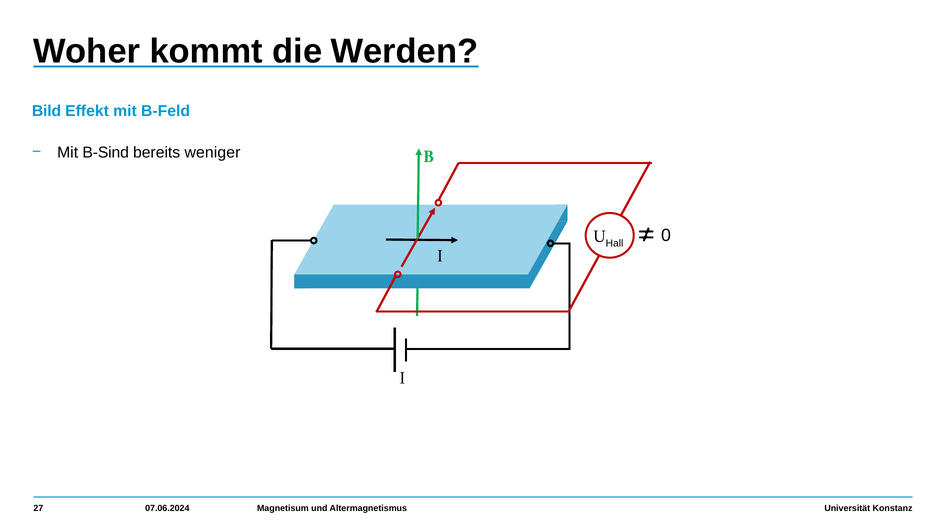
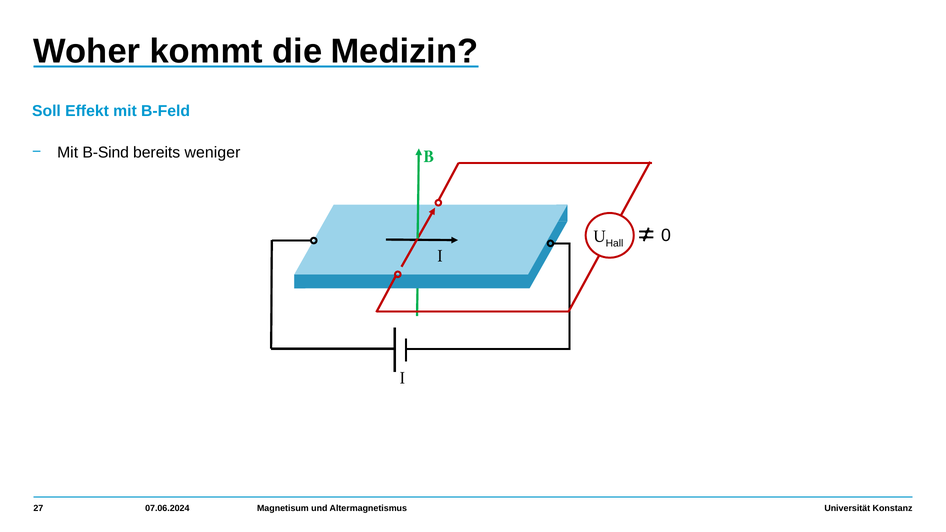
Werden: Werden -> Medizin
Bild: Bild -> Soll
